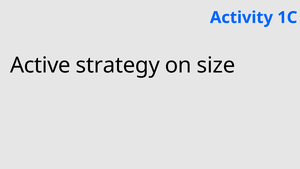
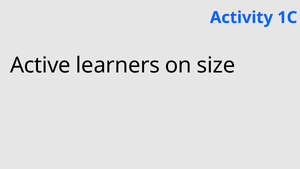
strategy: strategy -> learners
